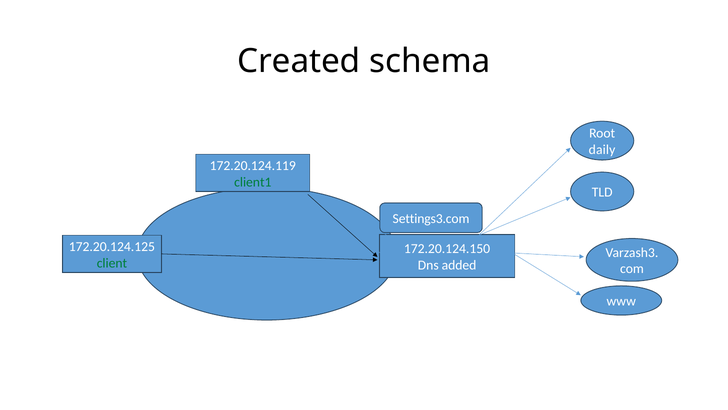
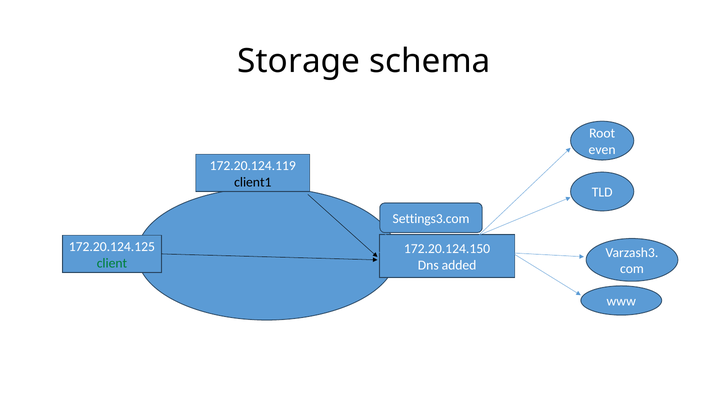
Created: Created -> Storage
daily: daily -> even
client1 colour: green -> black
